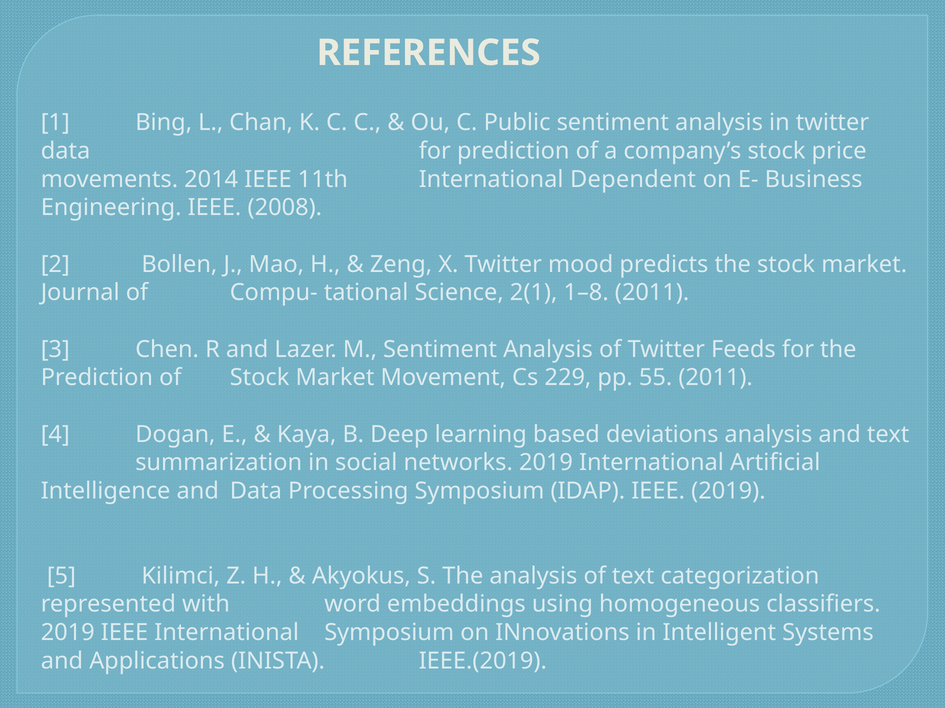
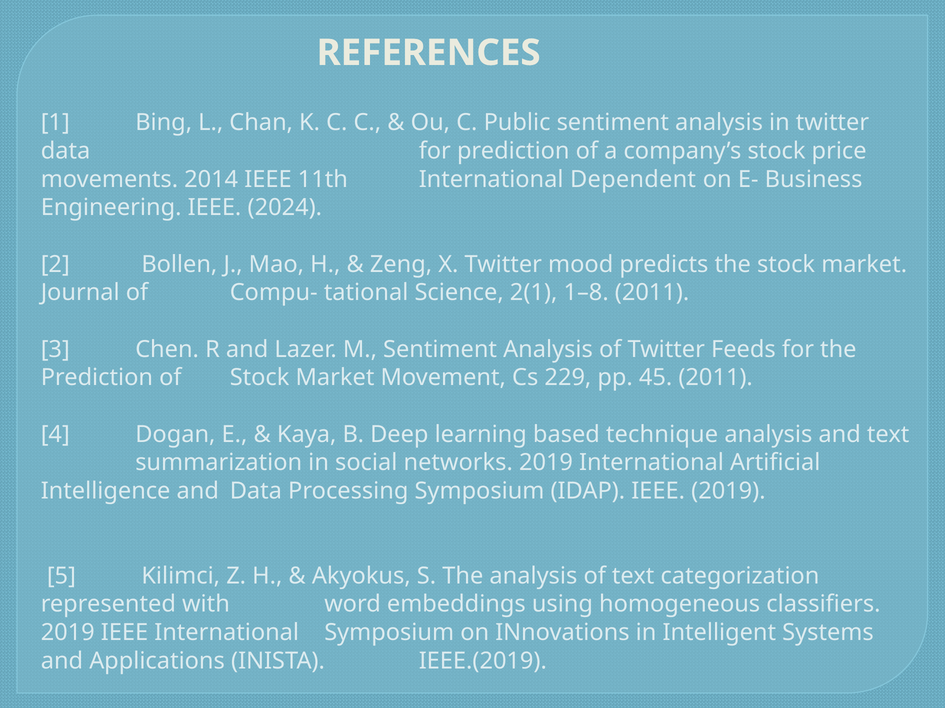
2008: 2008 -> 2024
55: 55 -> 45
deviations: deviations -> technique
